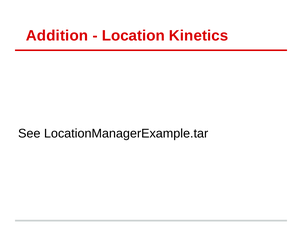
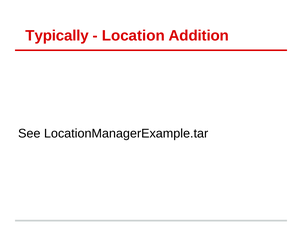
Addition: Addition -> Typically
Kinetics: Kinetics -> Addition
